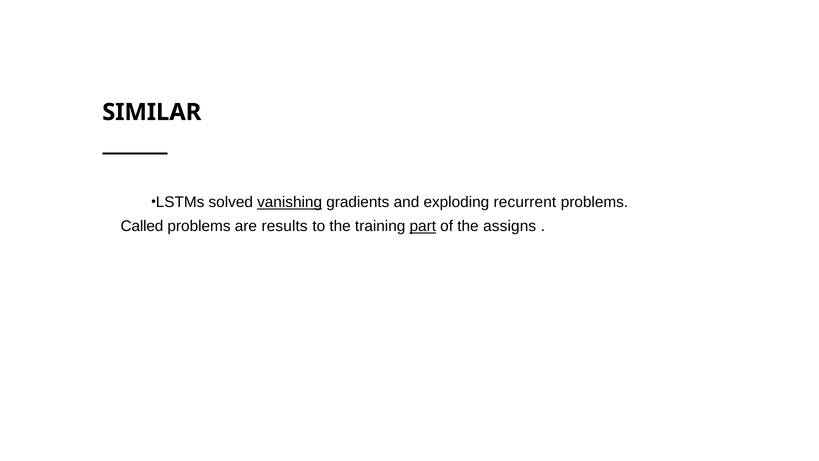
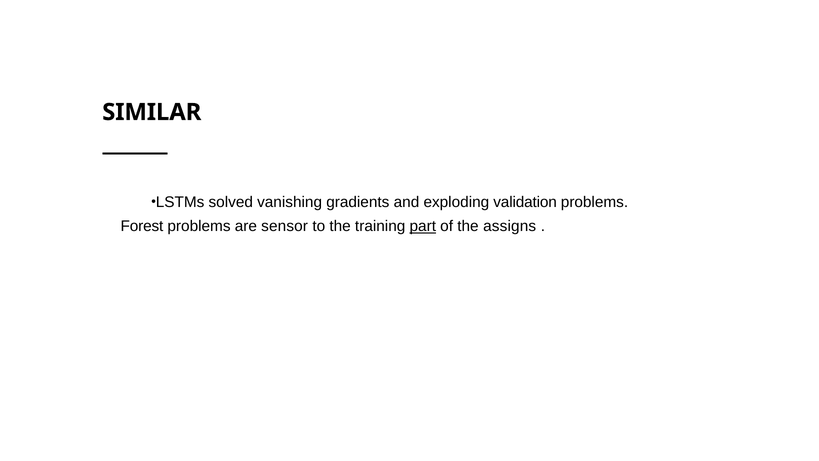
vanishing underline: present -> none
recurrent: recurrent -> validation
Called: Called -> Forest
results: results -> sensor
